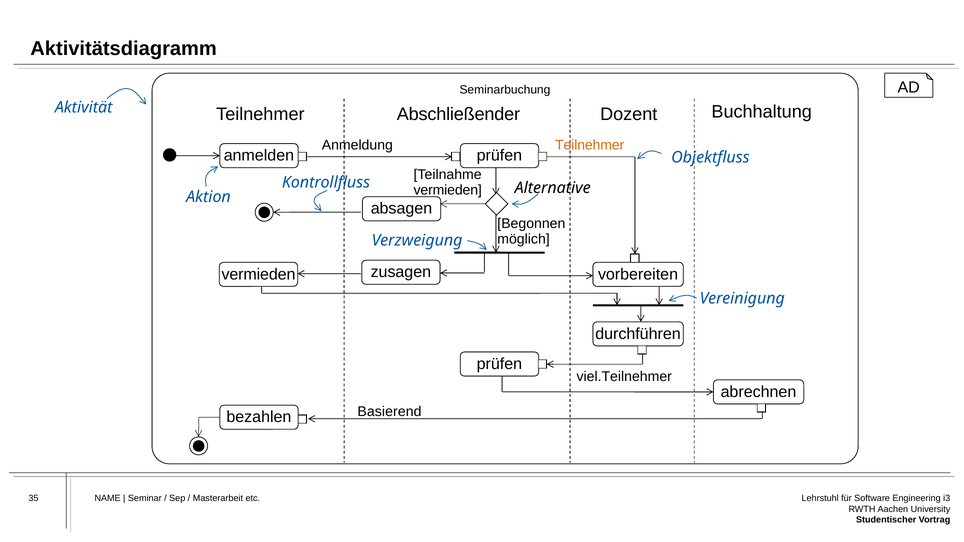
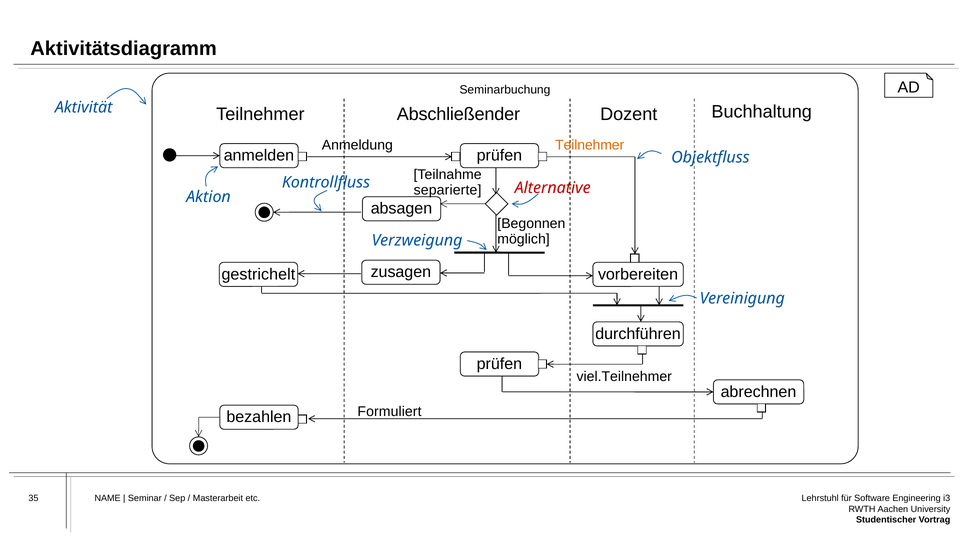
vermieden at (448, 190): vermieden -> separierte
Alternative colour: black -> red
vermieden at (258, 274): vermieden -> gestrichelt
Basierend: Basierend -> Formuliert
